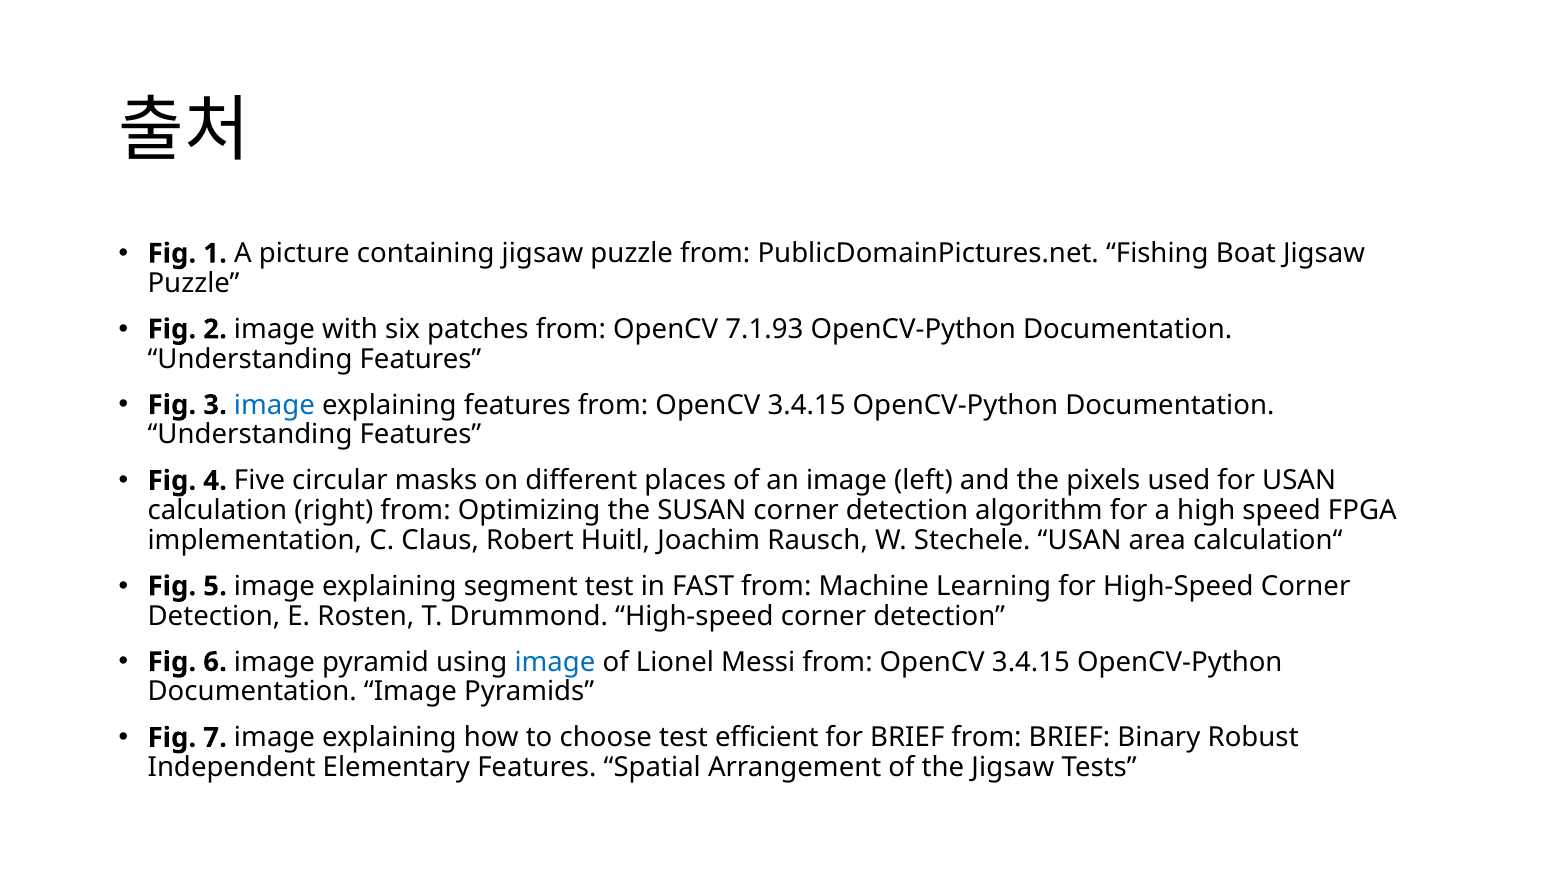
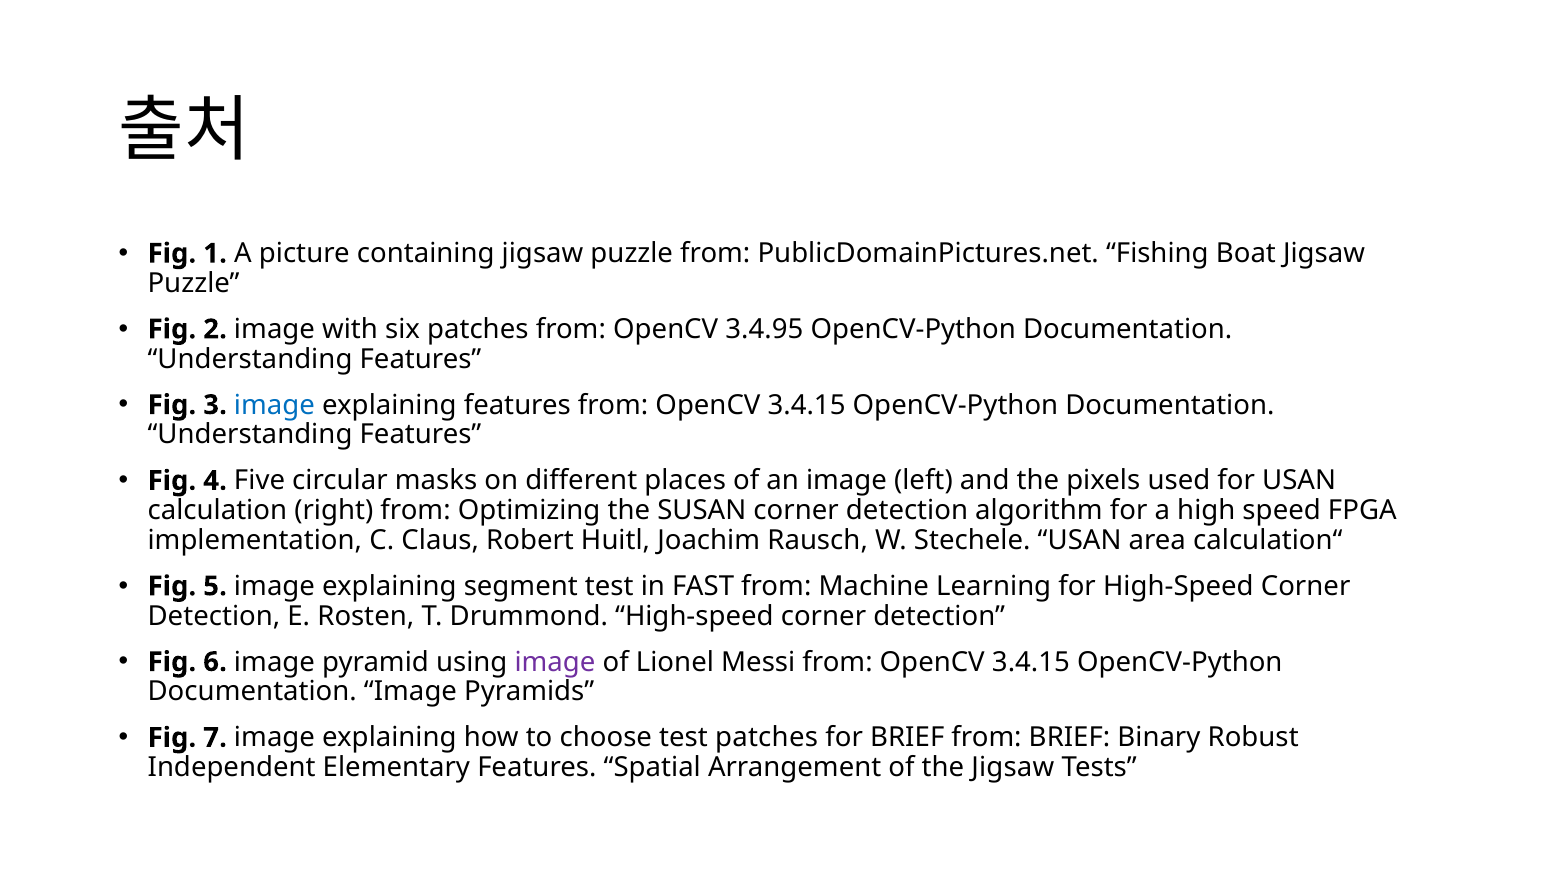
7.1.93: 7.1.93 -> 3.4.95
image at (555, 662) colour: blue -> purple
test efficient: efficient -> patches
